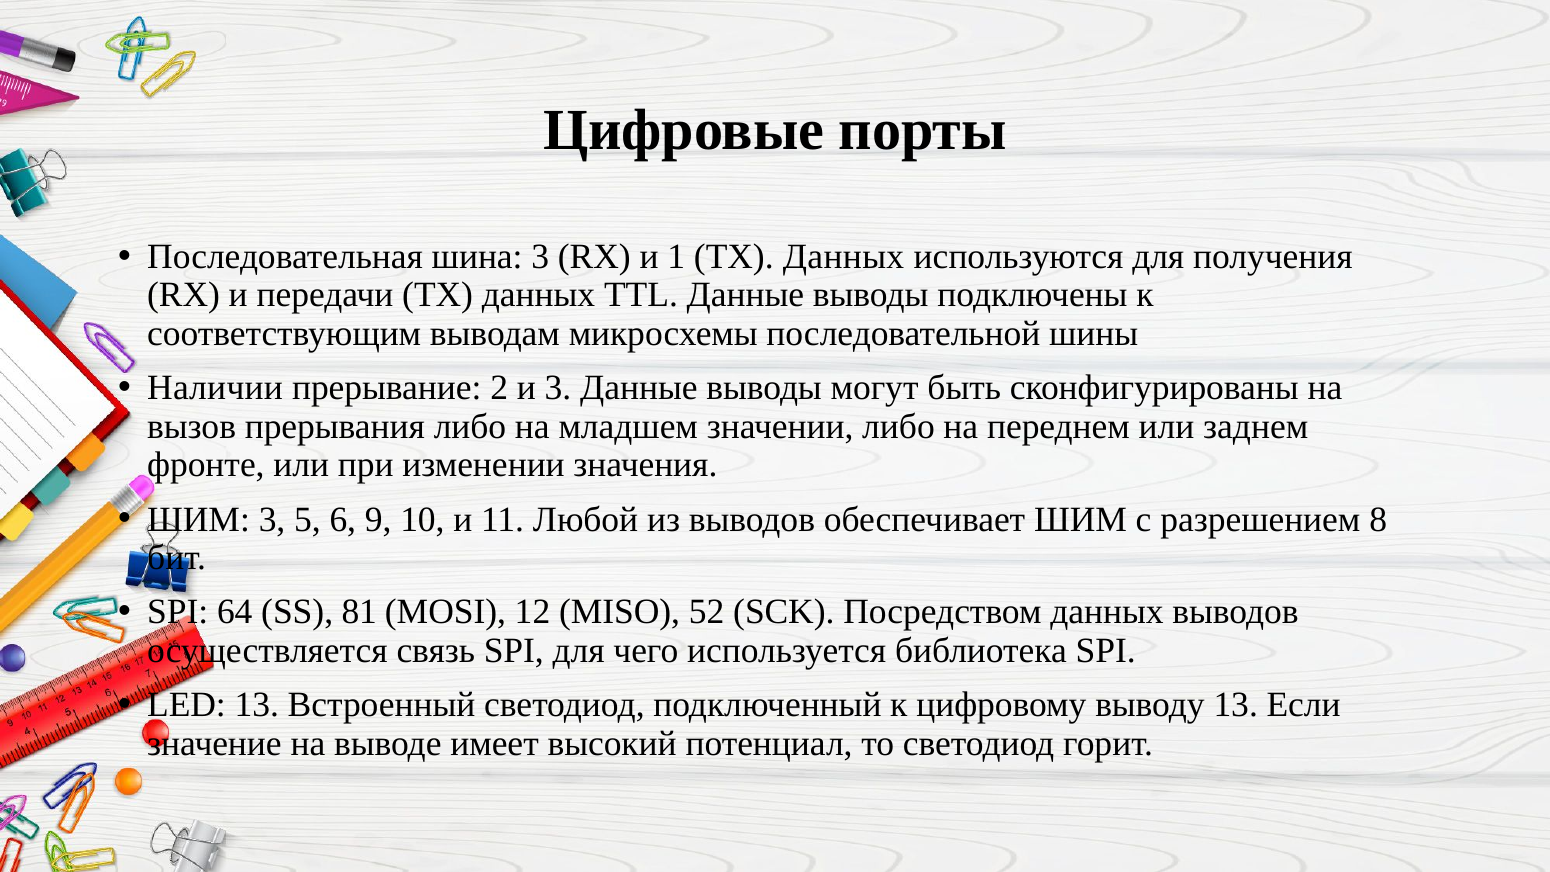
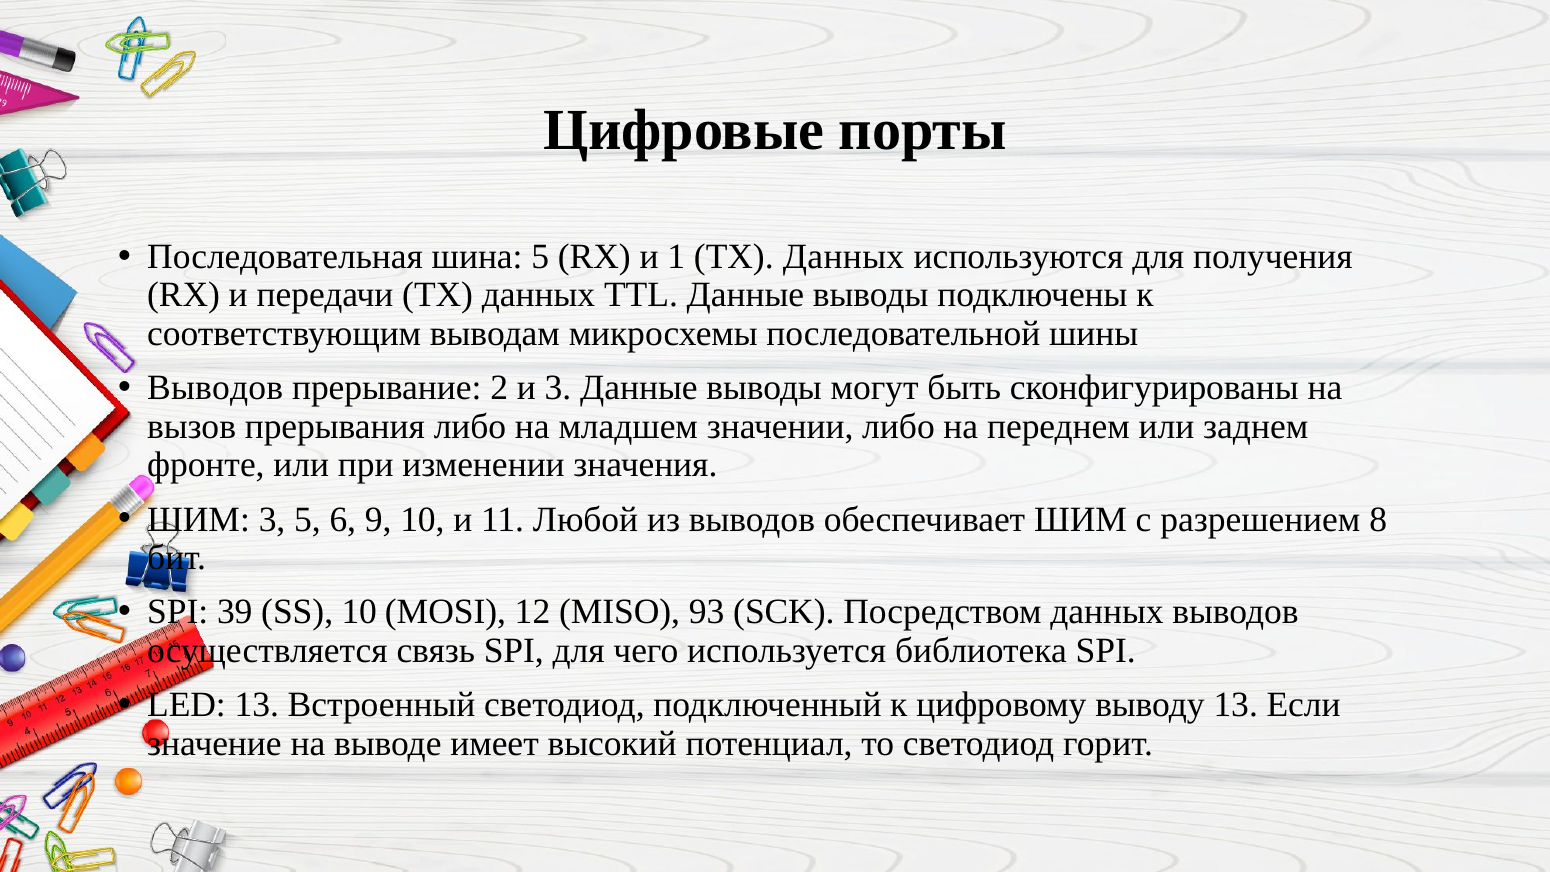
шина 3: 3 -> 5
Наличии at (215, 388): Наличии -> Выводов
64: 64 -> 39
SS 81: 81 -> 10
52: 52 -> 93
